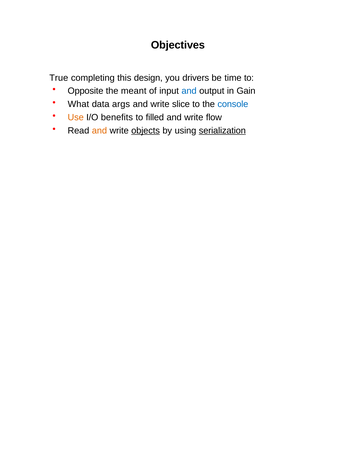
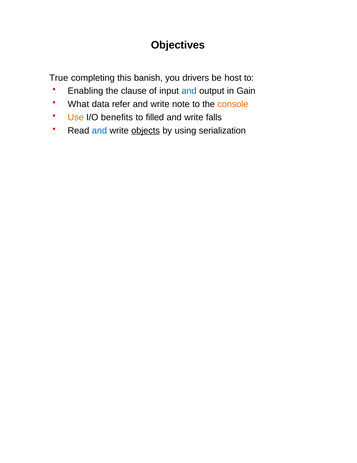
design: design -> banish
time: time -> host
Opposite: Opposite -> Enabling
meant: meant -> clause
args: args -> refer
slice: slice -> note
console colour: blue -> orange
flow: flow -> falls
and at (99, 130) colour: orange -> blue
serialization underline: present -> none
